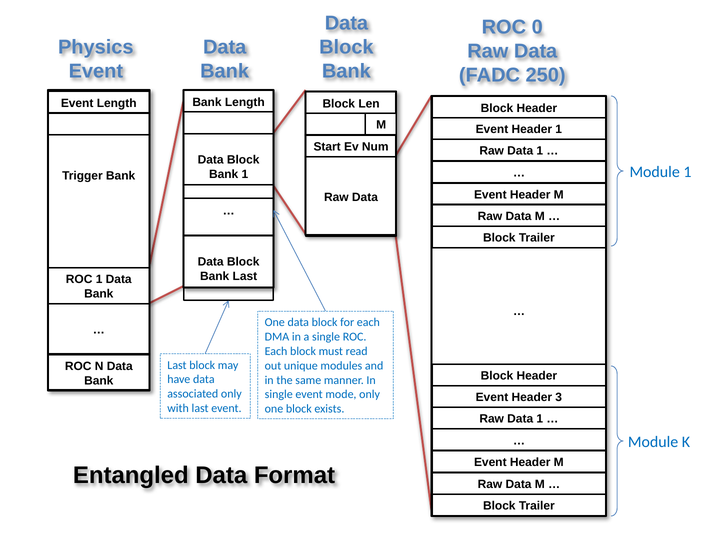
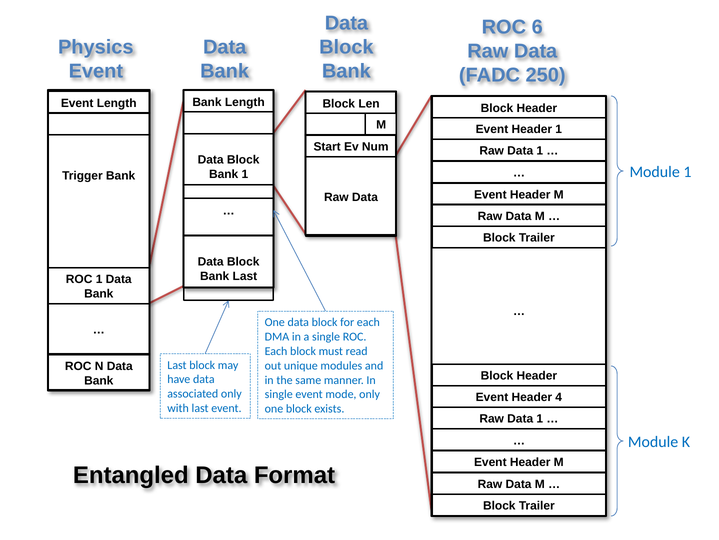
0: 0 -> 6
3: 3 -> 4
